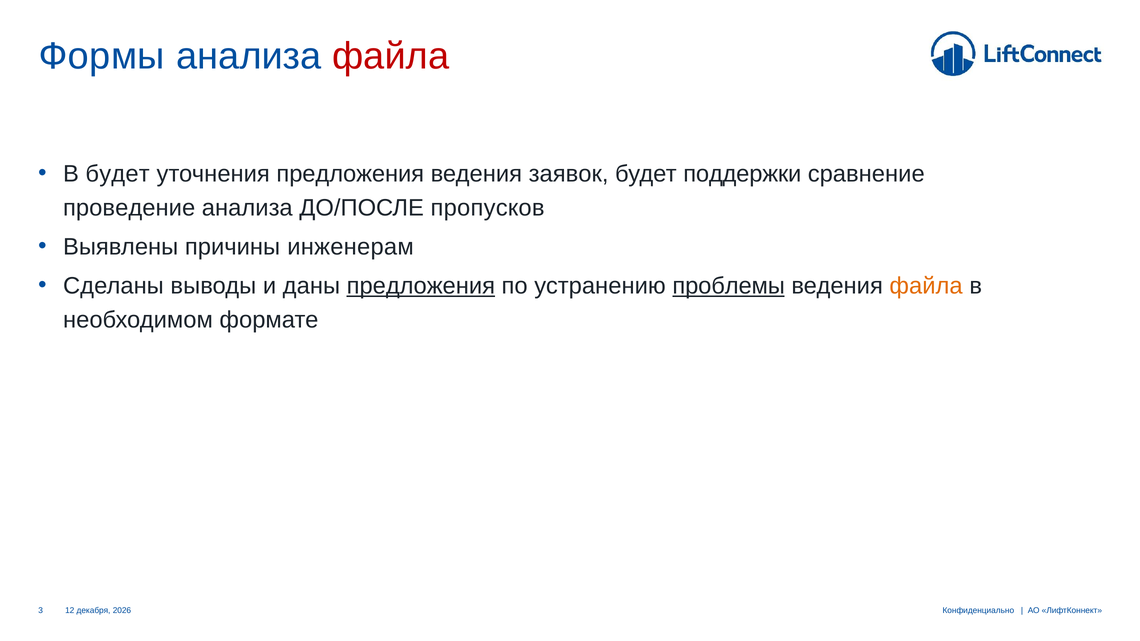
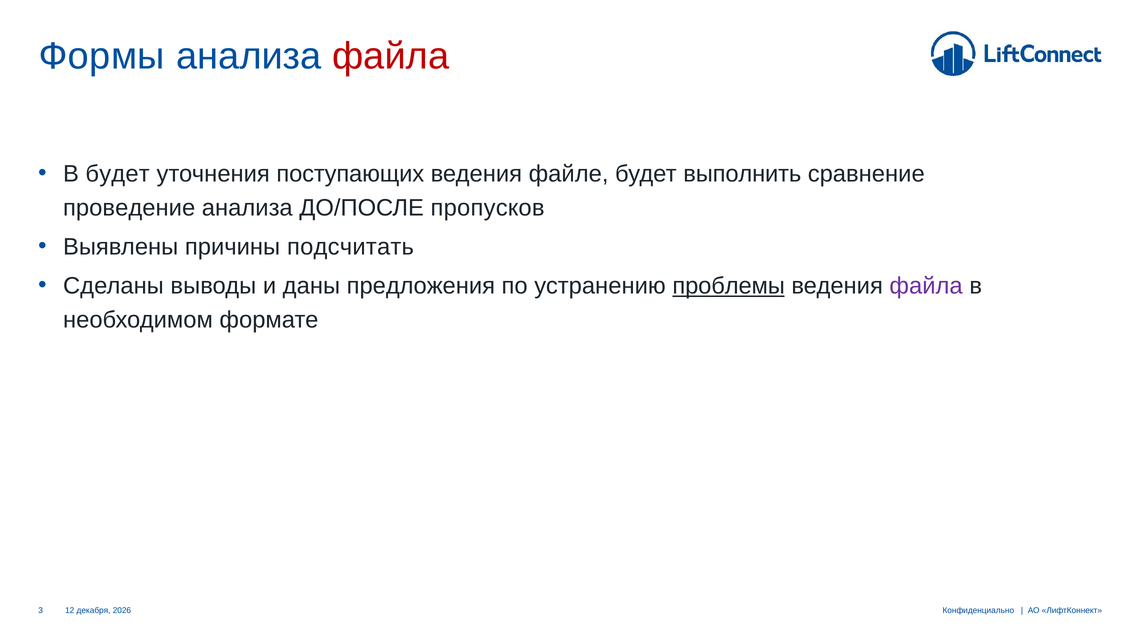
уточнения предложения: предложения -> поступающих
заявок: заявок -> файле
поддержки: поддержки -> выполнить
инженерам: инженерам -> подсчитать
предложения at (421, 286) underline: present -> none
файла at (926, 286) colour: orange -> purple
